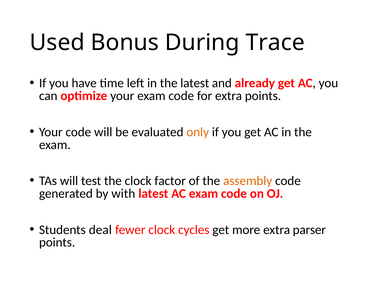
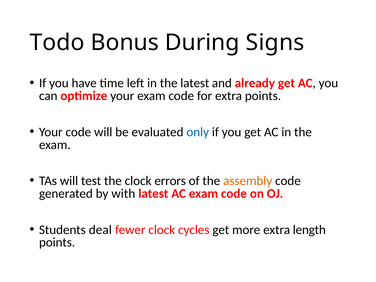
Used: Used -> Todo
Trace: Trace -> Signs
only colour: orange -> blue
factor: factor -> errors
parser: parser -> length
